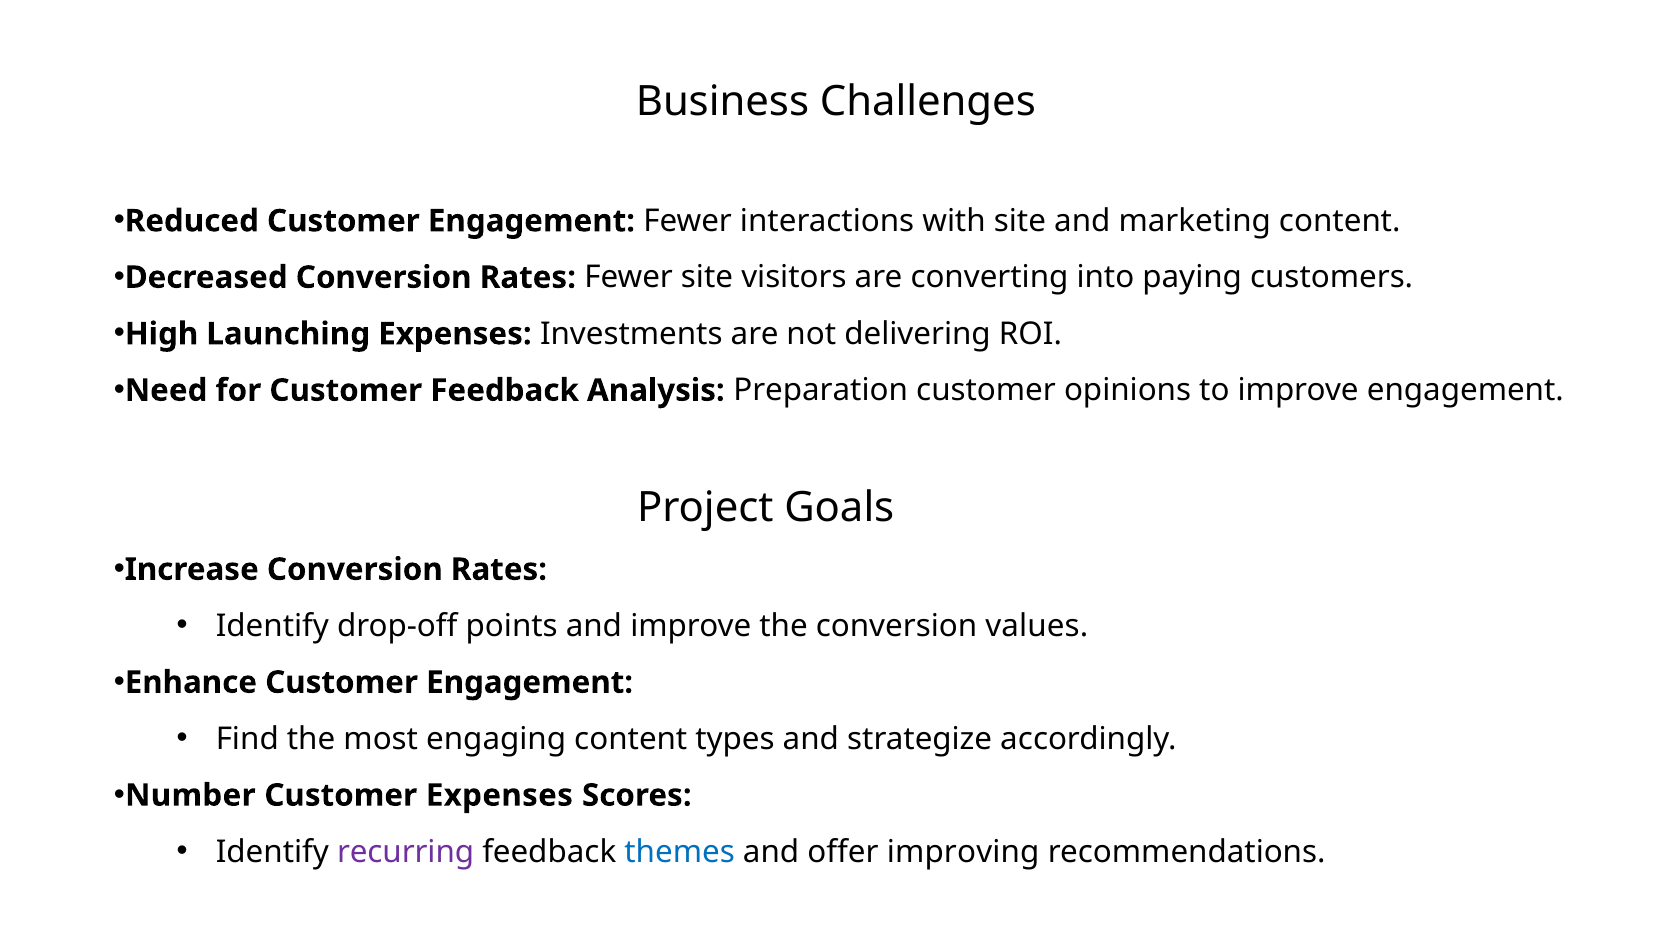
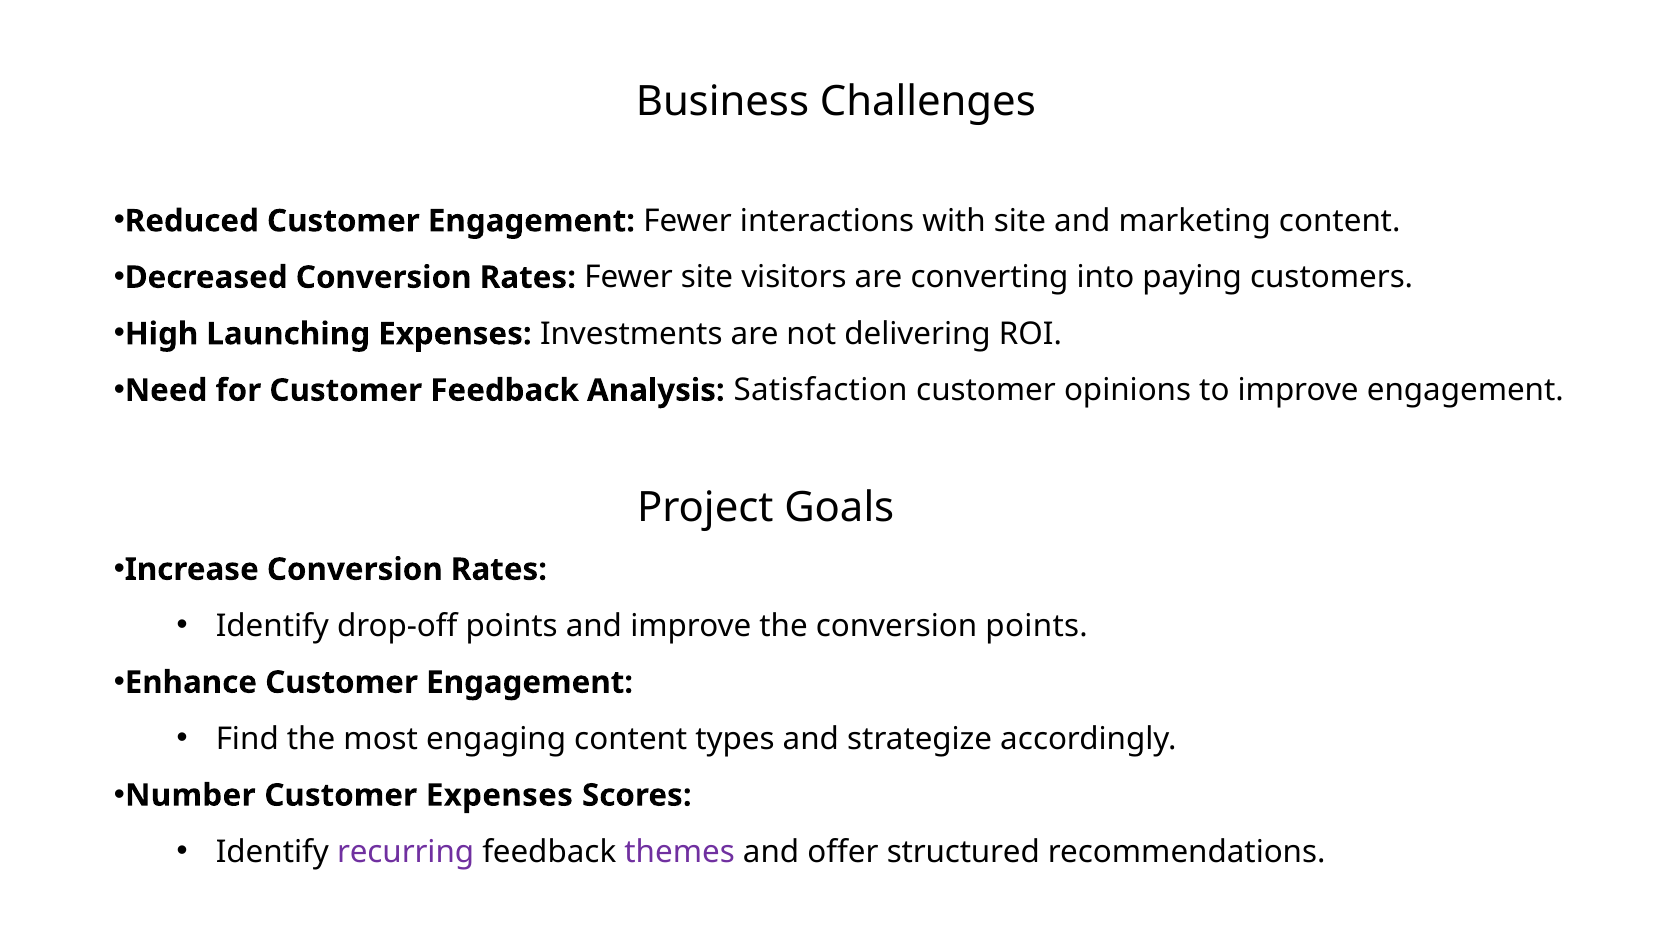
Preparation: Preparation -> Satisfaction
conversion values: values -> points
themes colour: blue -> purple
improving: improving -> structured
